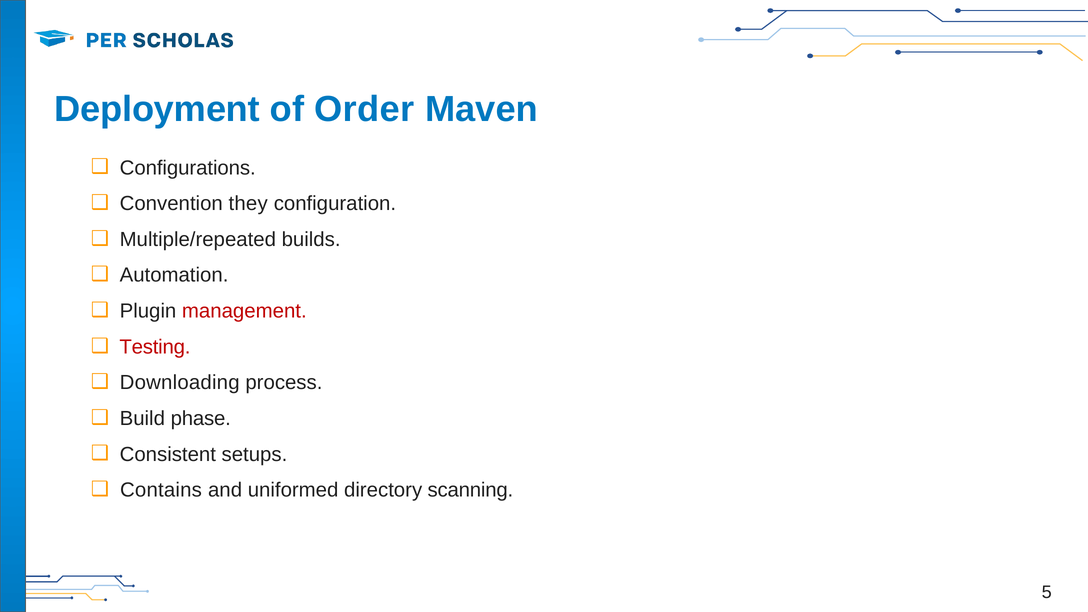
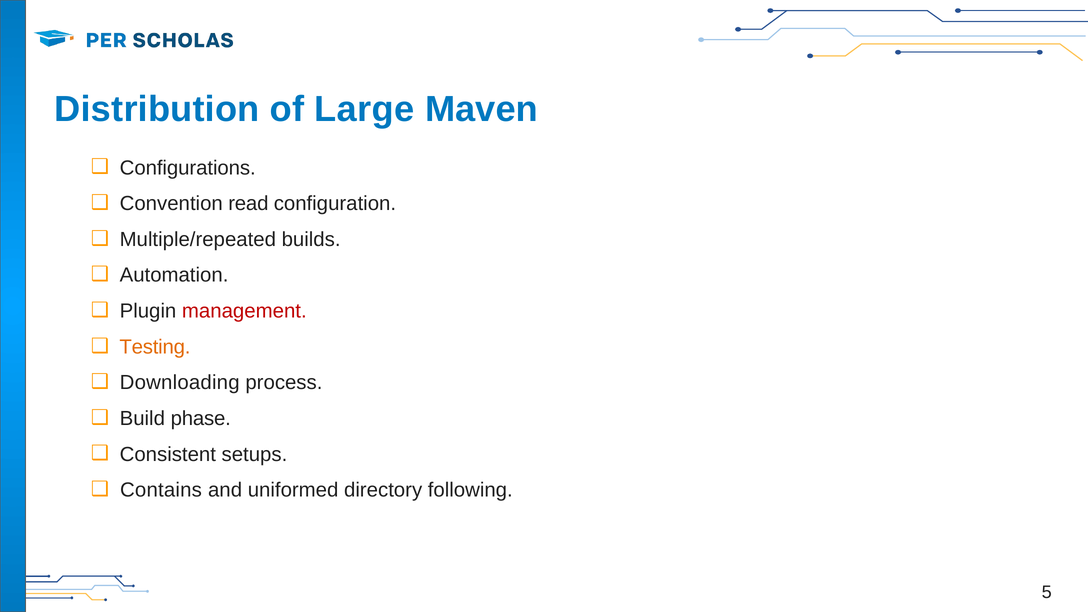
Deployment: Deployment -> Distribution
Order: Order -> Large
they: they -> read
Testing colour: red -> orange
scanning: scanning -> following
